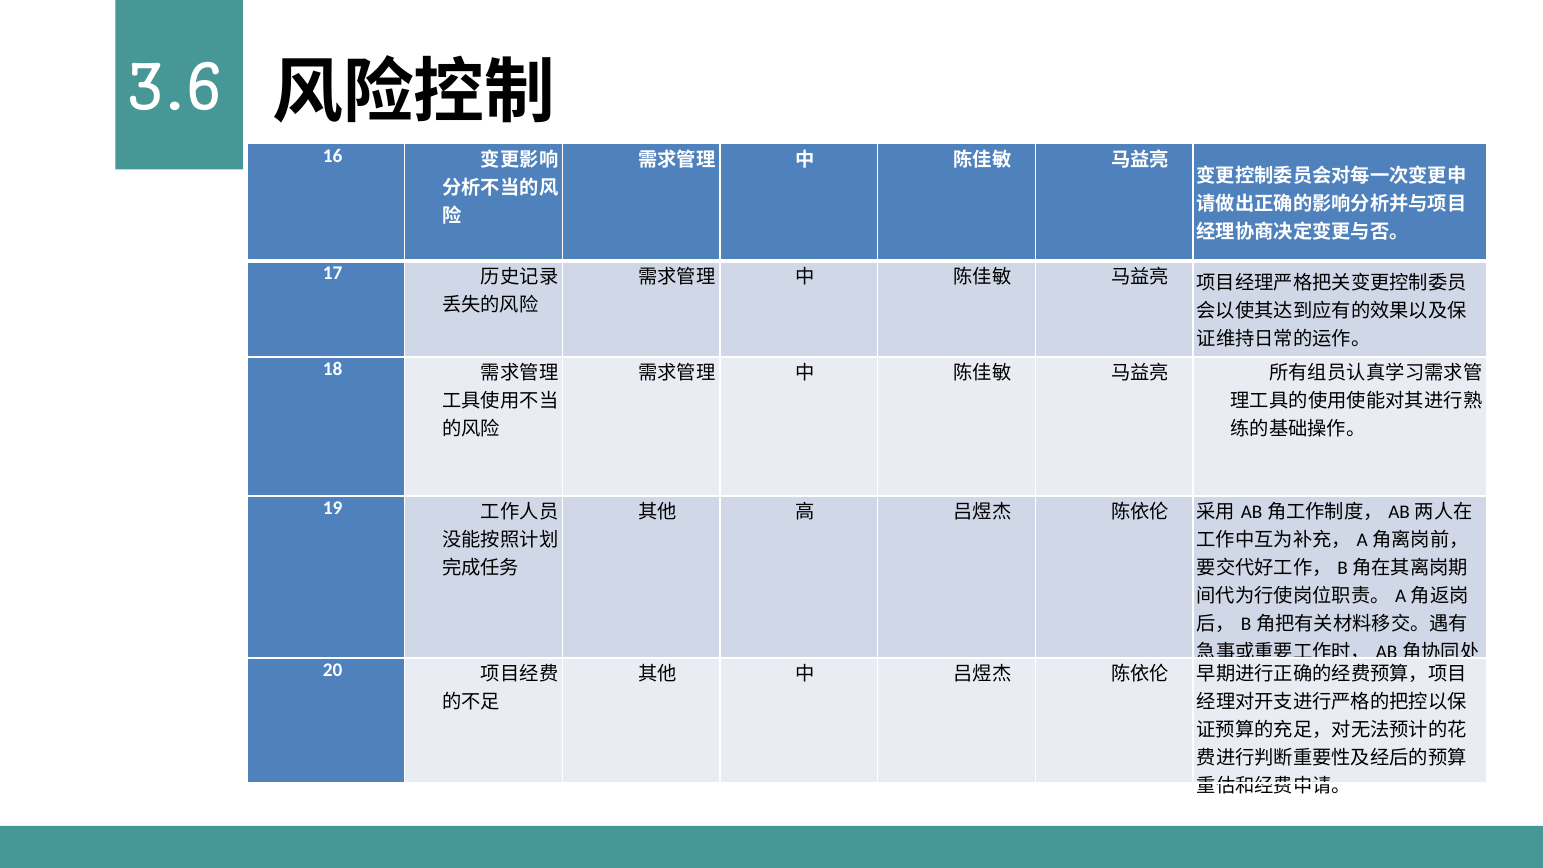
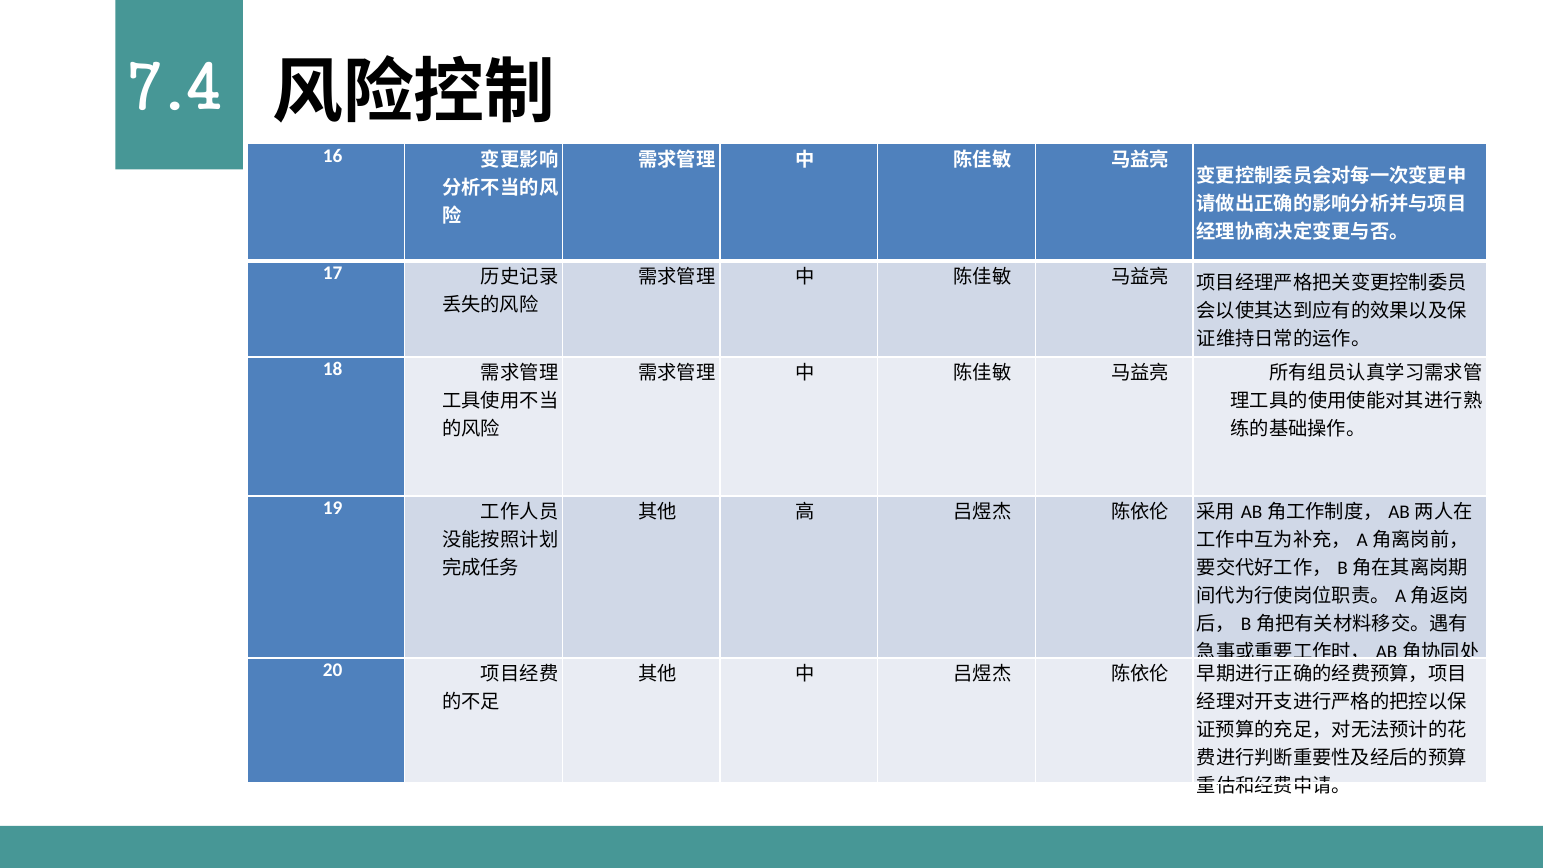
3.6: 3.6 -> 7.4
